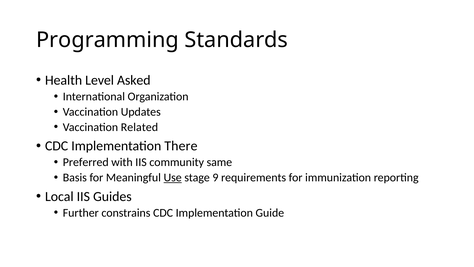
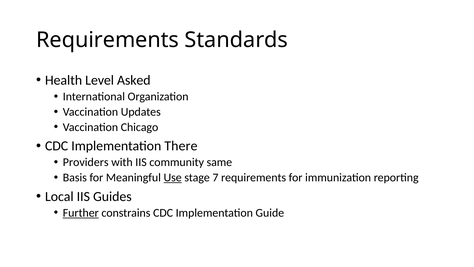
Programming at (108, 40): Programming -> Requirements
Related: Related -> Chicago
Preferred: Preferred -> Providers
9: 9 -> 7
Further underline: none -> present
